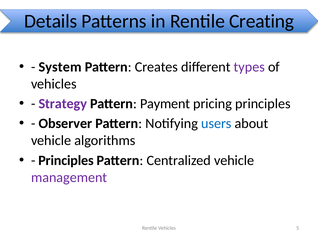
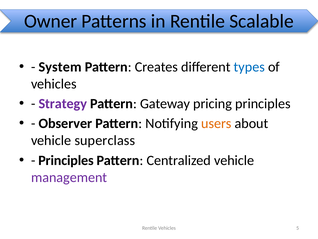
Details: Details -> Owner
Creating: Creating -> Scalable
types colour: purple -> blue
Payment: Payment -> Gateway
users colour: blue -> orange
algorithms: algorithms -> superclass
